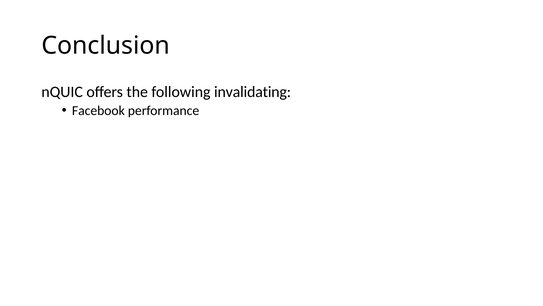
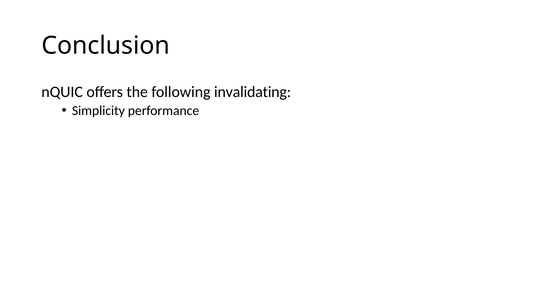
Facebook: Facebook -> Simplicity
